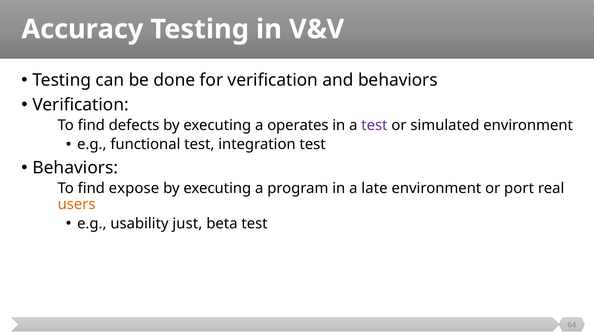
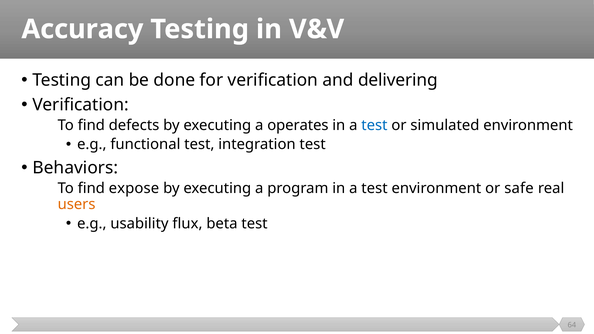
and behaviors: behaviors -> delivering
test at (374, 125) colour: purple -> blue
program in a late: late -> test
port: port -> safe
just: just -> flux
